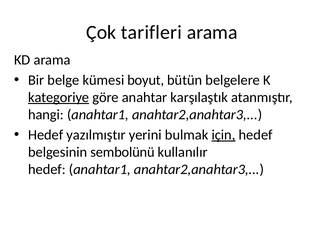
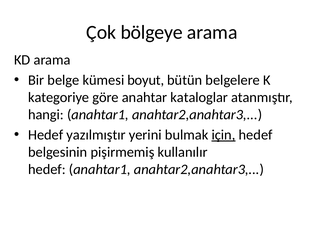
tarifleri: tarifleri -> bölgeye
kategoriye underline: present -> none
karşılaştık: karşılaştık -> kataloglar
sembolünü: sembolünü -> pişirmemiş
